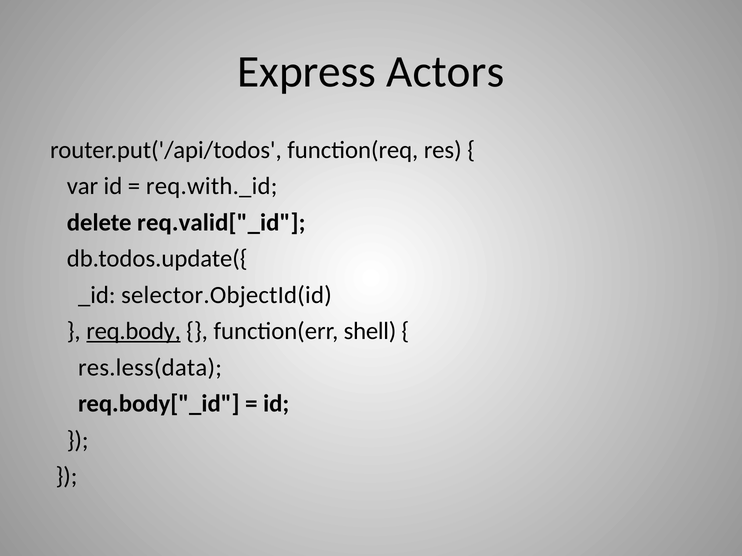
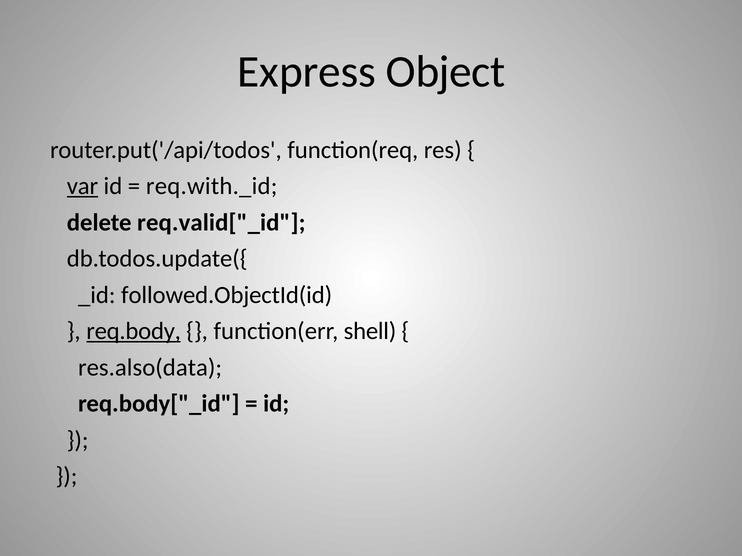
Actors: Actors -> Object
var underline: none -> present
selector.ObjectId(id: selector.ObjectId(id -> followed.ObjectId(id
res.less(data: res.less(data -> res.also(data
